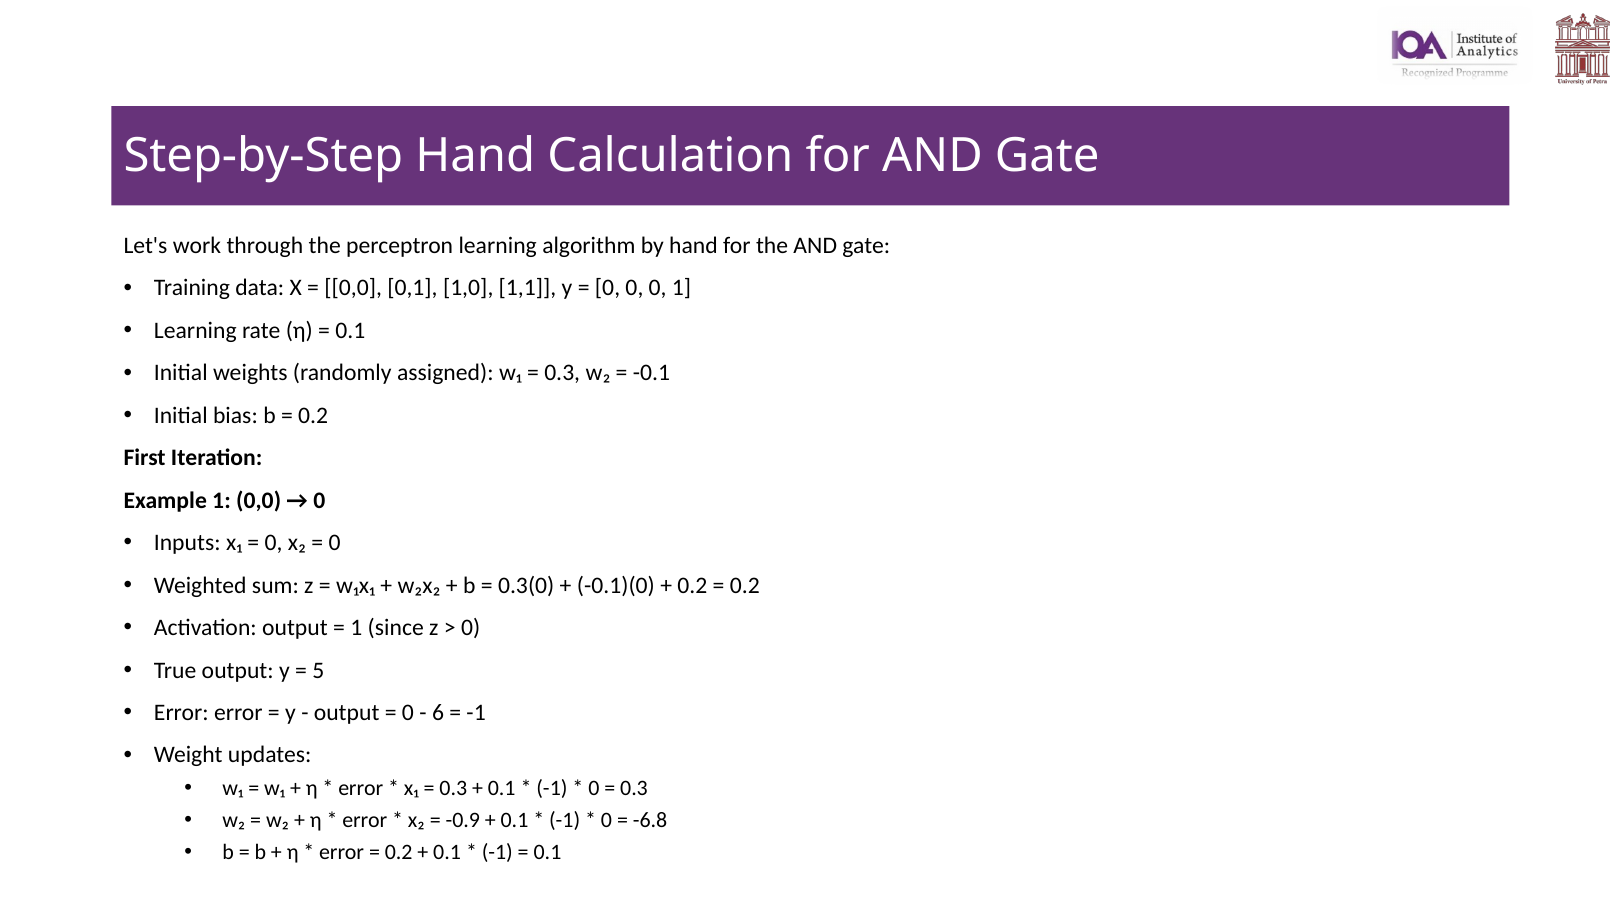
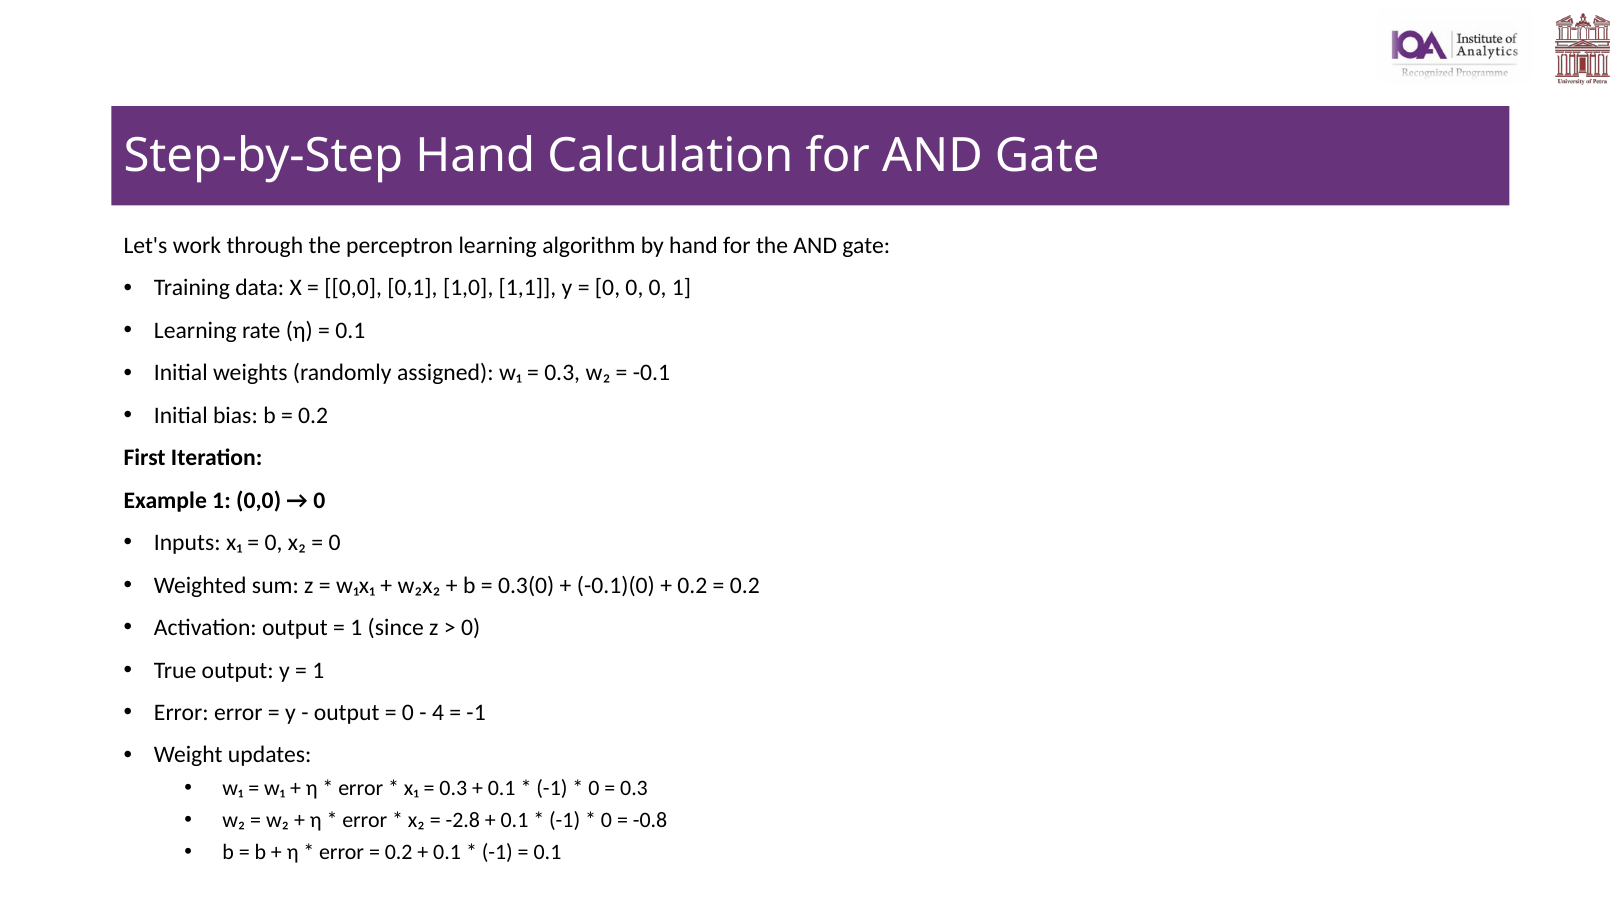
5 at (318, 670): 5 -> 1
6: 6 -> 4
-0.9: -0.9 -> -2.8
-6.8: -6.8 -> -0.8
